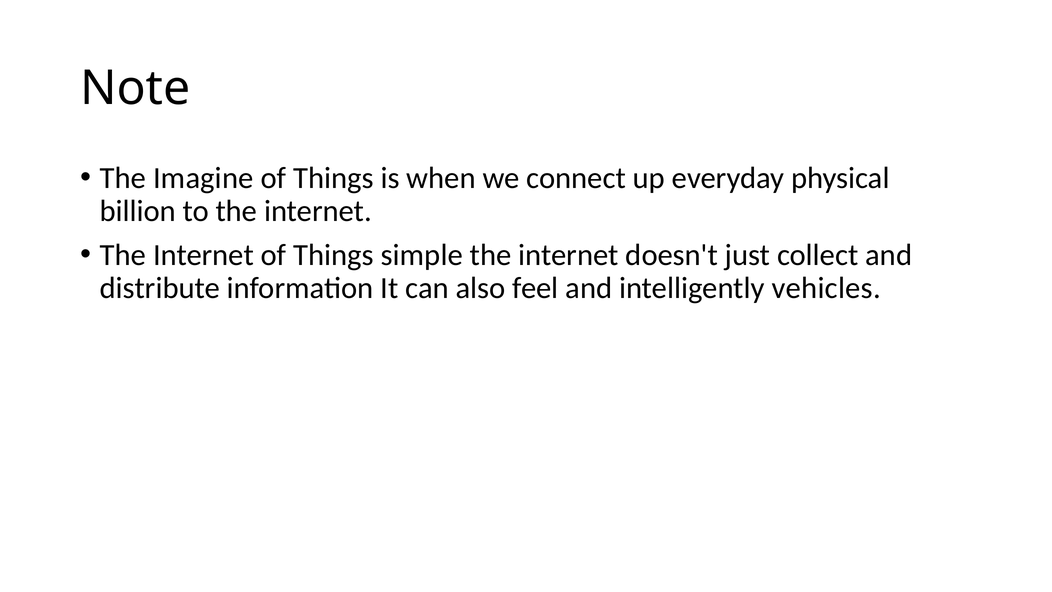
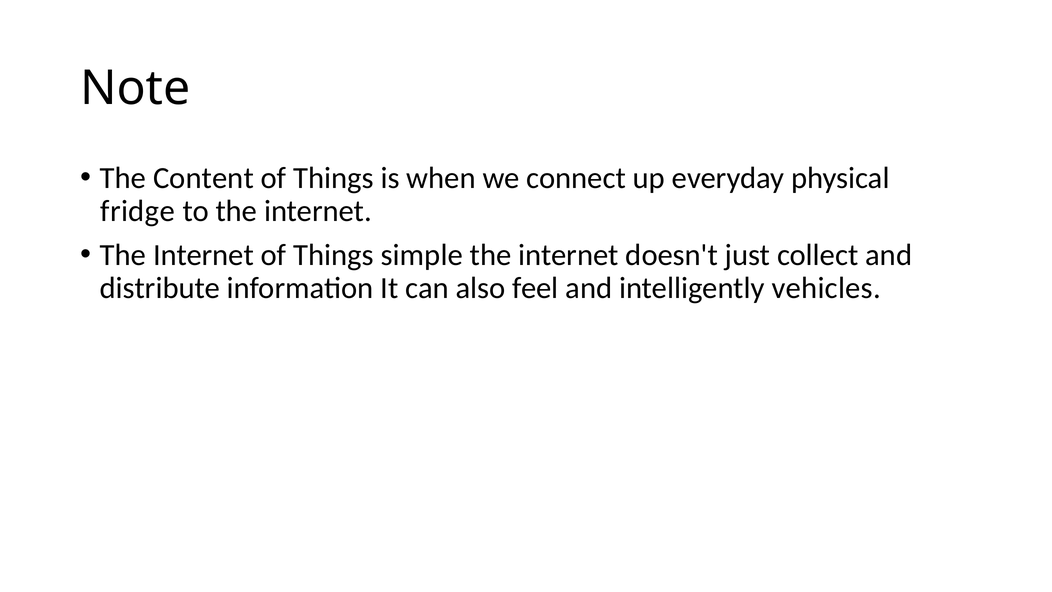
Imagine: Imagine -> Content
billion: billion -> fridge
